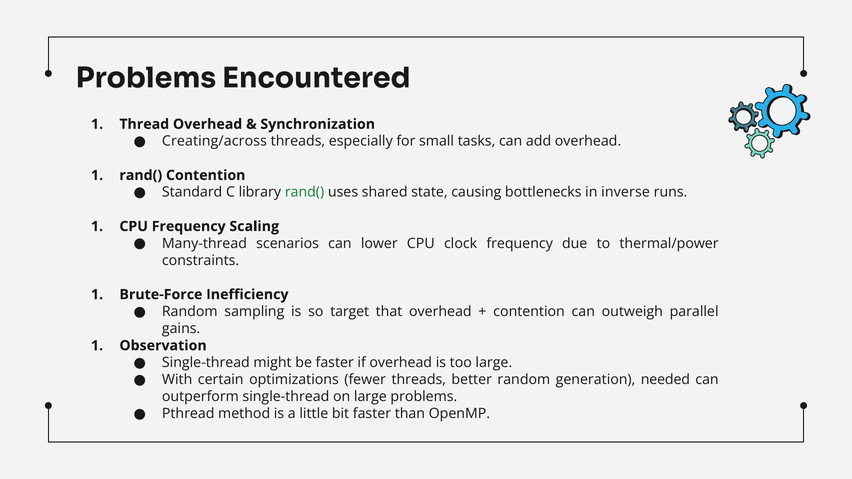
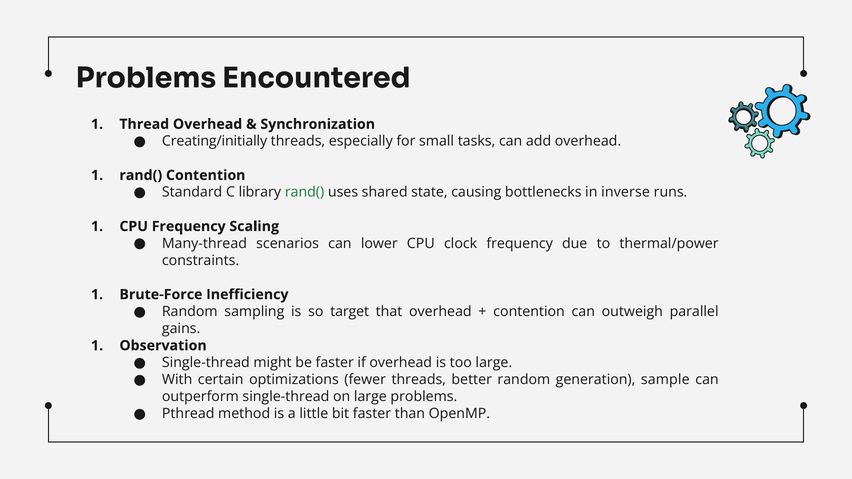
Creating/across: Creating/across -> Creating/initially
needed: needed -> sample
